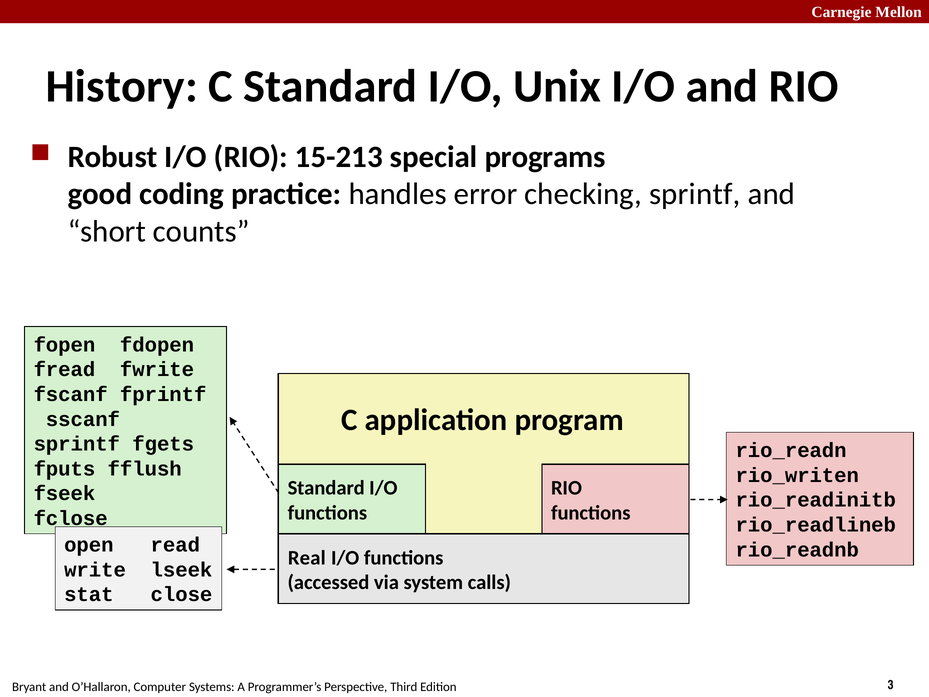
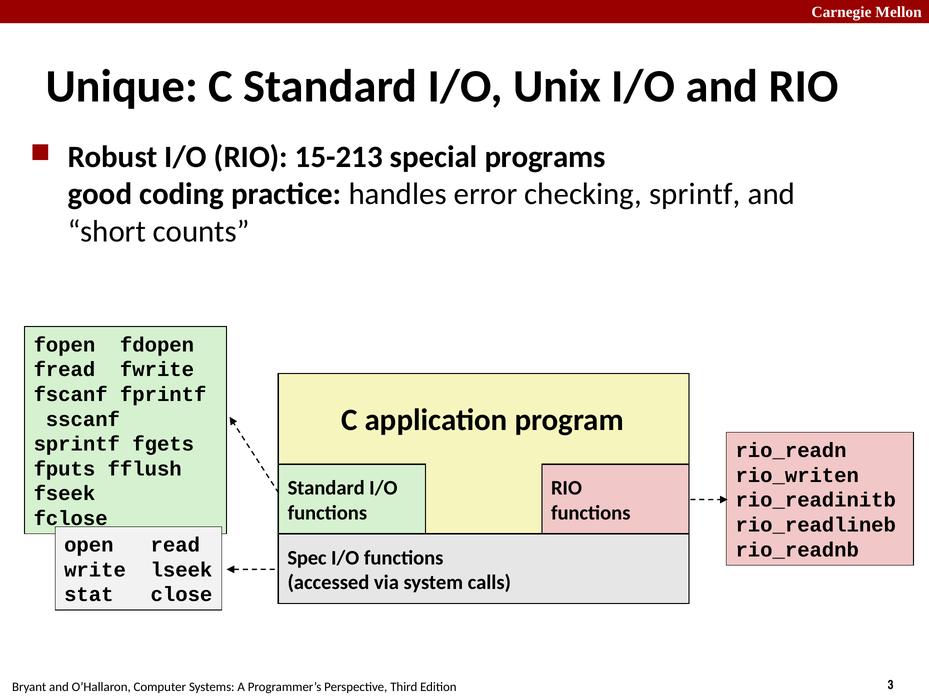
History: History -> Unique
Real: Real -> Spec
